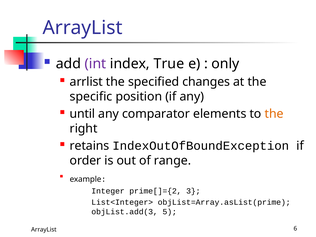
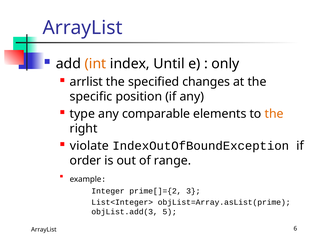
int colour: purple -> orange
True: True -> Until
until: until -> type
comparator: comparator -> comparable
retains: retains -> violate
